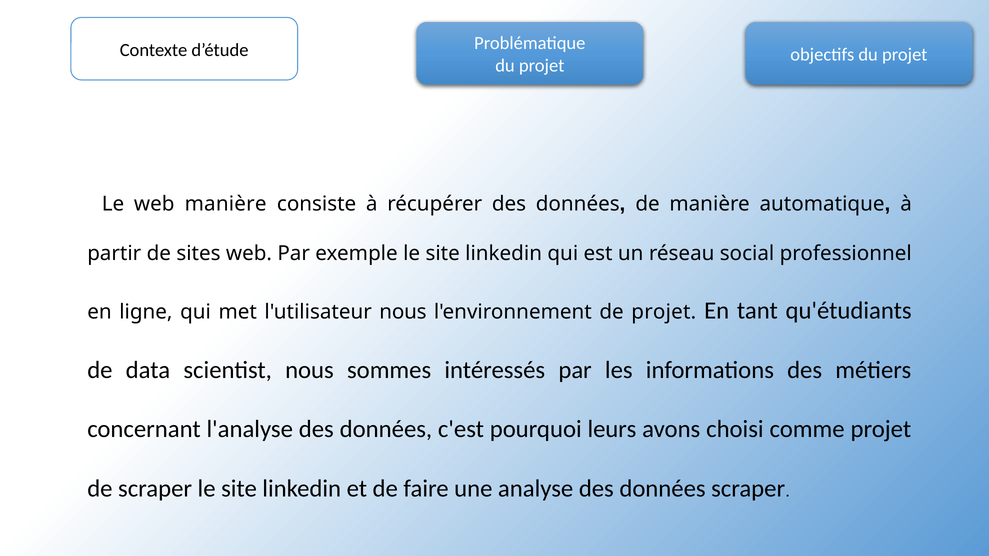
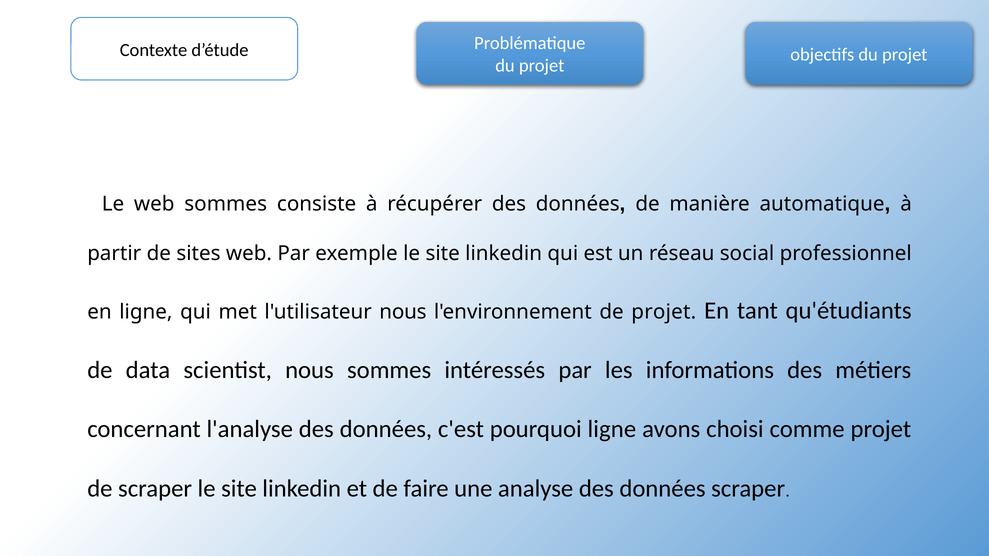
web manière: manière -> sommes
pourquoi leurs: leurs -> ligne
